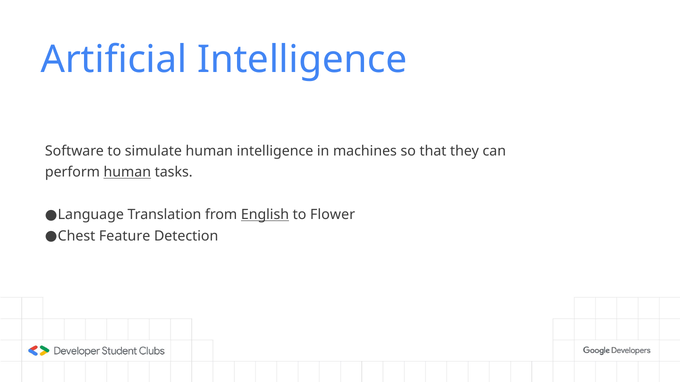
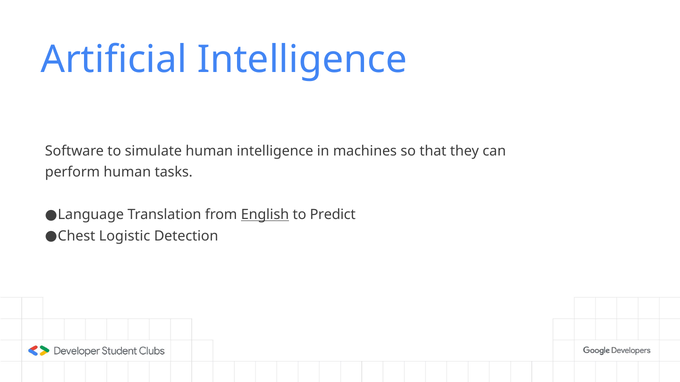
human at (127, 172) underline: present -> none
Flower: Flower -> Predict
Feature: Feature -> Logistic
